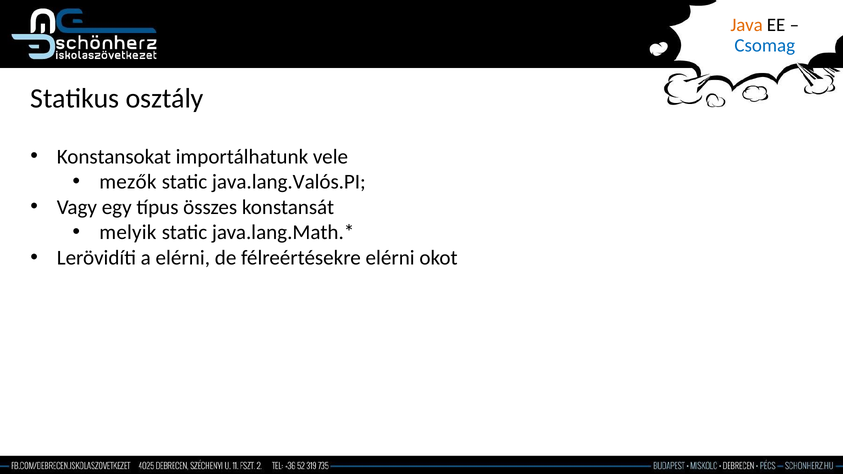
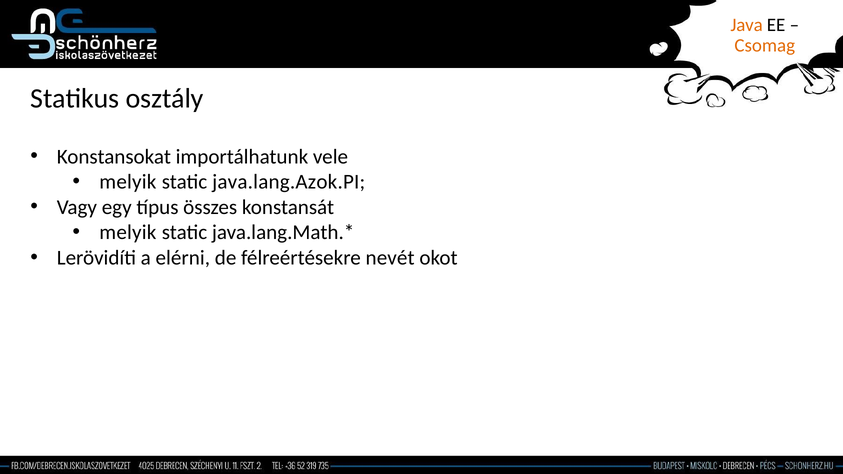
Csomag colour: blue -> orange
mezők at (128, 182): mezők -> melyik
java.lang.Valós.PI: java.lang.Valós.PI -> java.lang.Azok.PI
félreértésekre elérni: elérni -> nevét
